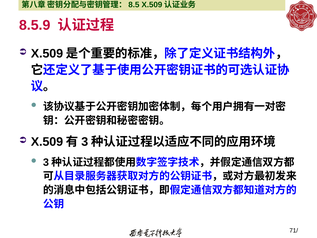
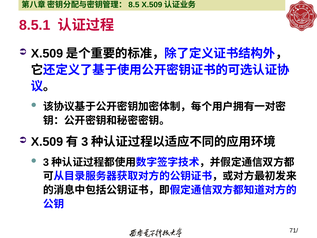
8.5.9: 8.5.9 -> 8.5.1
